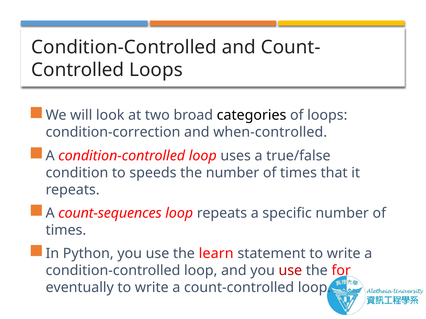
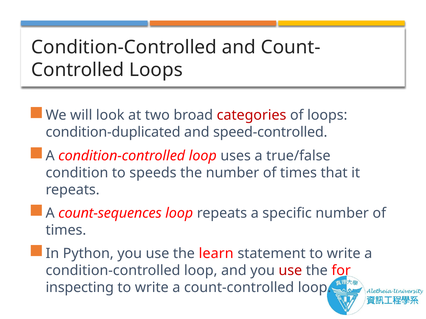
categories colour: black -> red
condition-correction: condition-correction -> condition-duplicated
when-controlled: when-controlled -> speed-controlled
eventually: eventually -> inspecting
